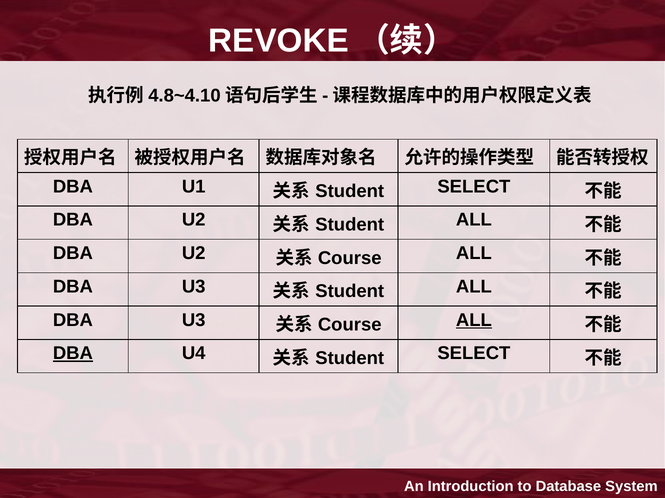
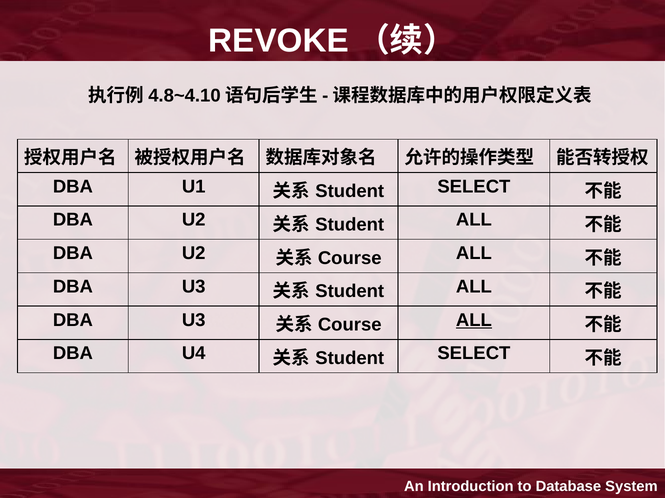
DBA at (73, 354) underline: present -> none
